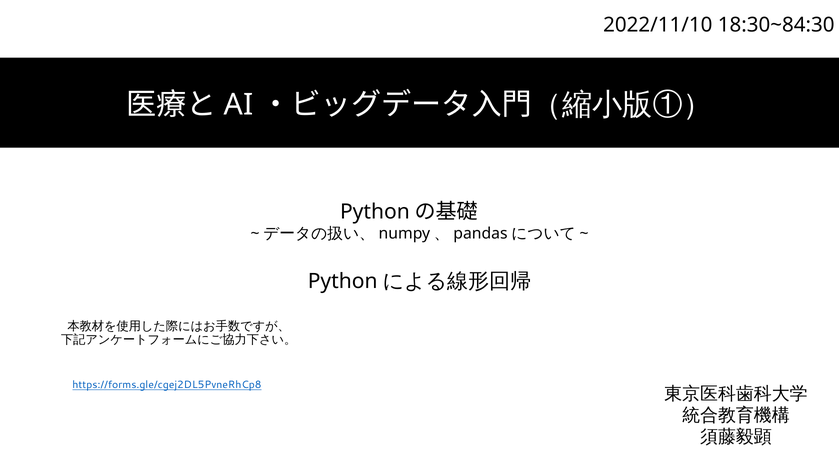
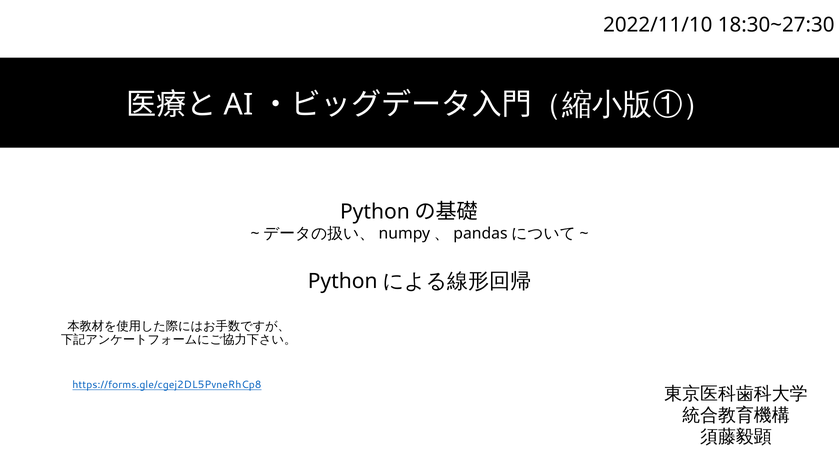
18:30~84:30: 18:30~84:30 -> 18:30~27:30
